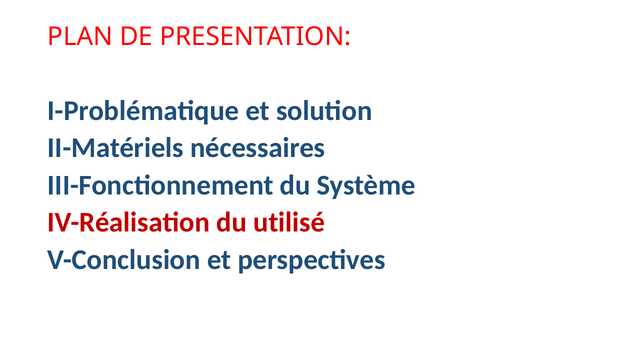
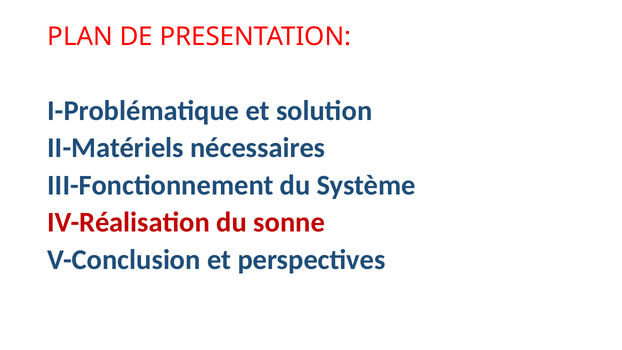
utilisé: utilisé -> sonne
